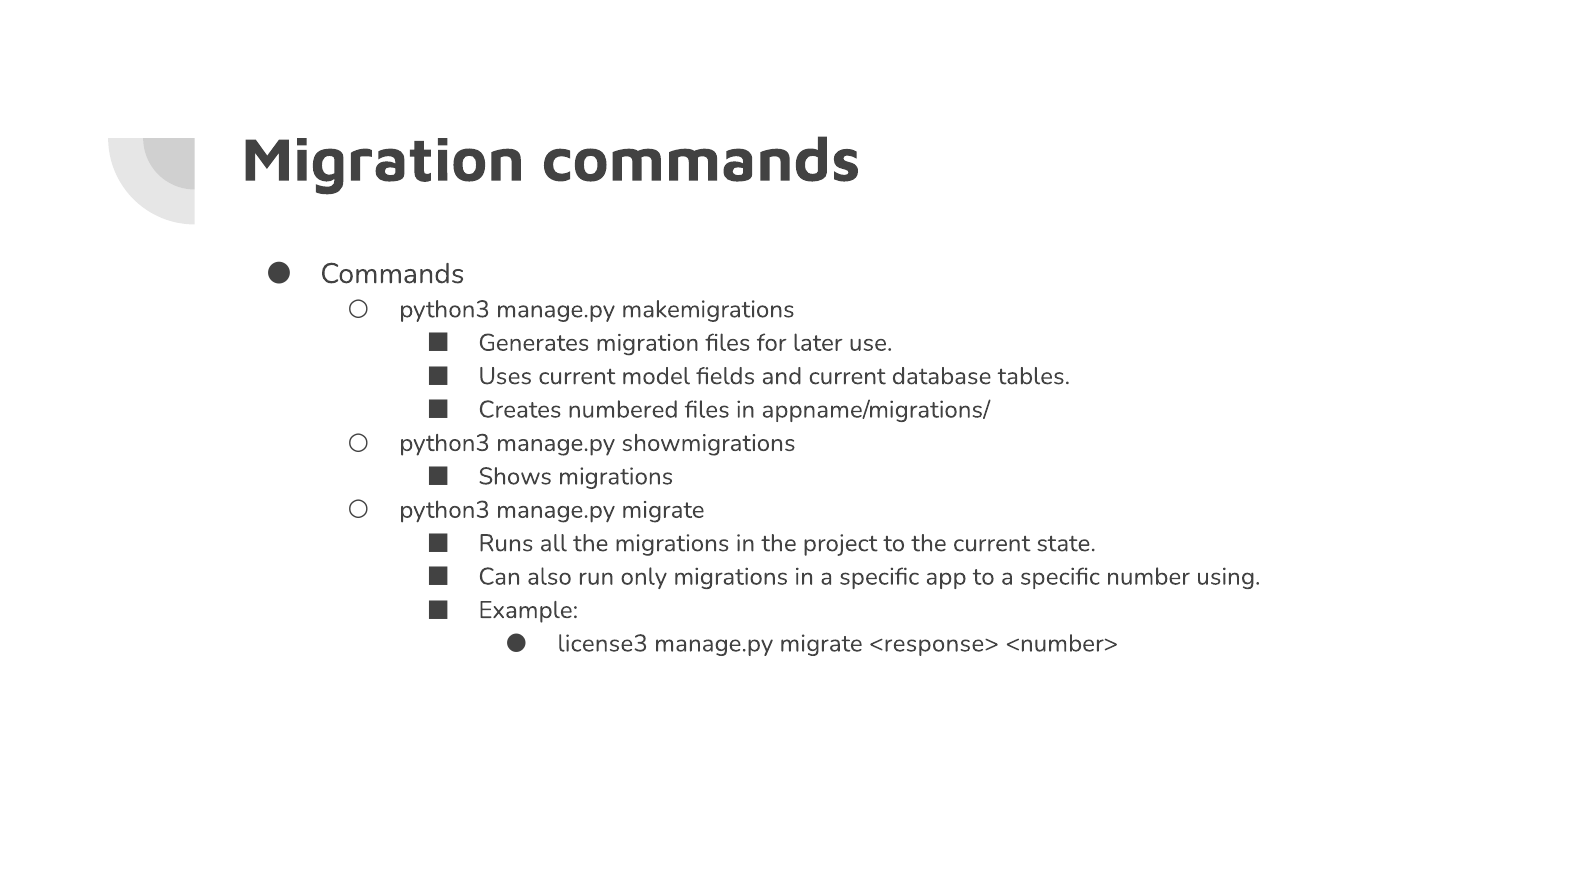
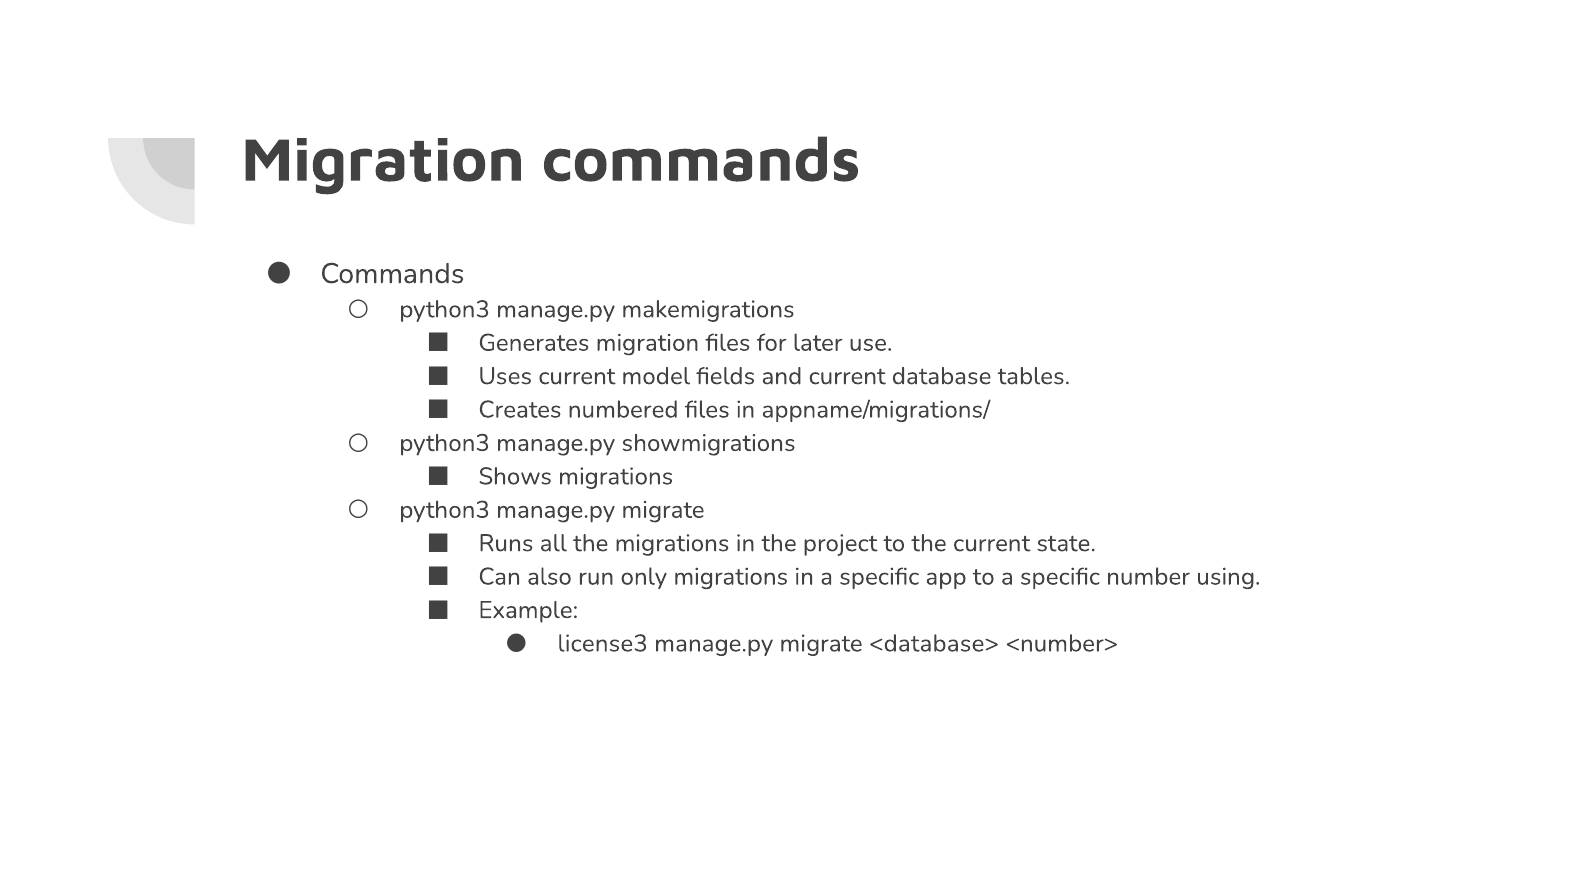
<response>: <response> -> <database>
